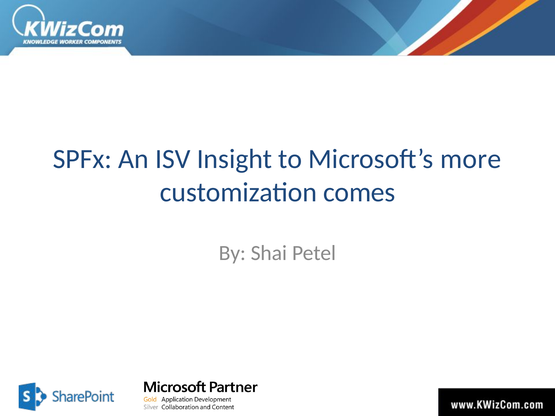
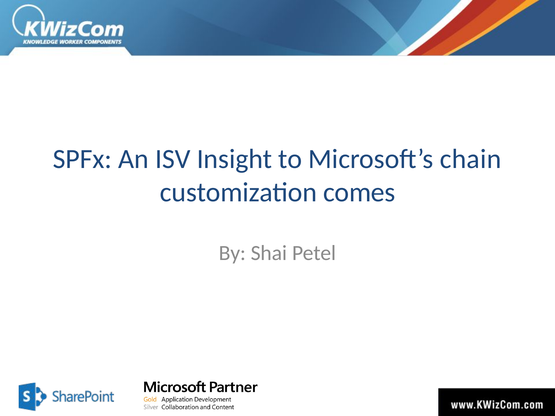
more: more -> chain
